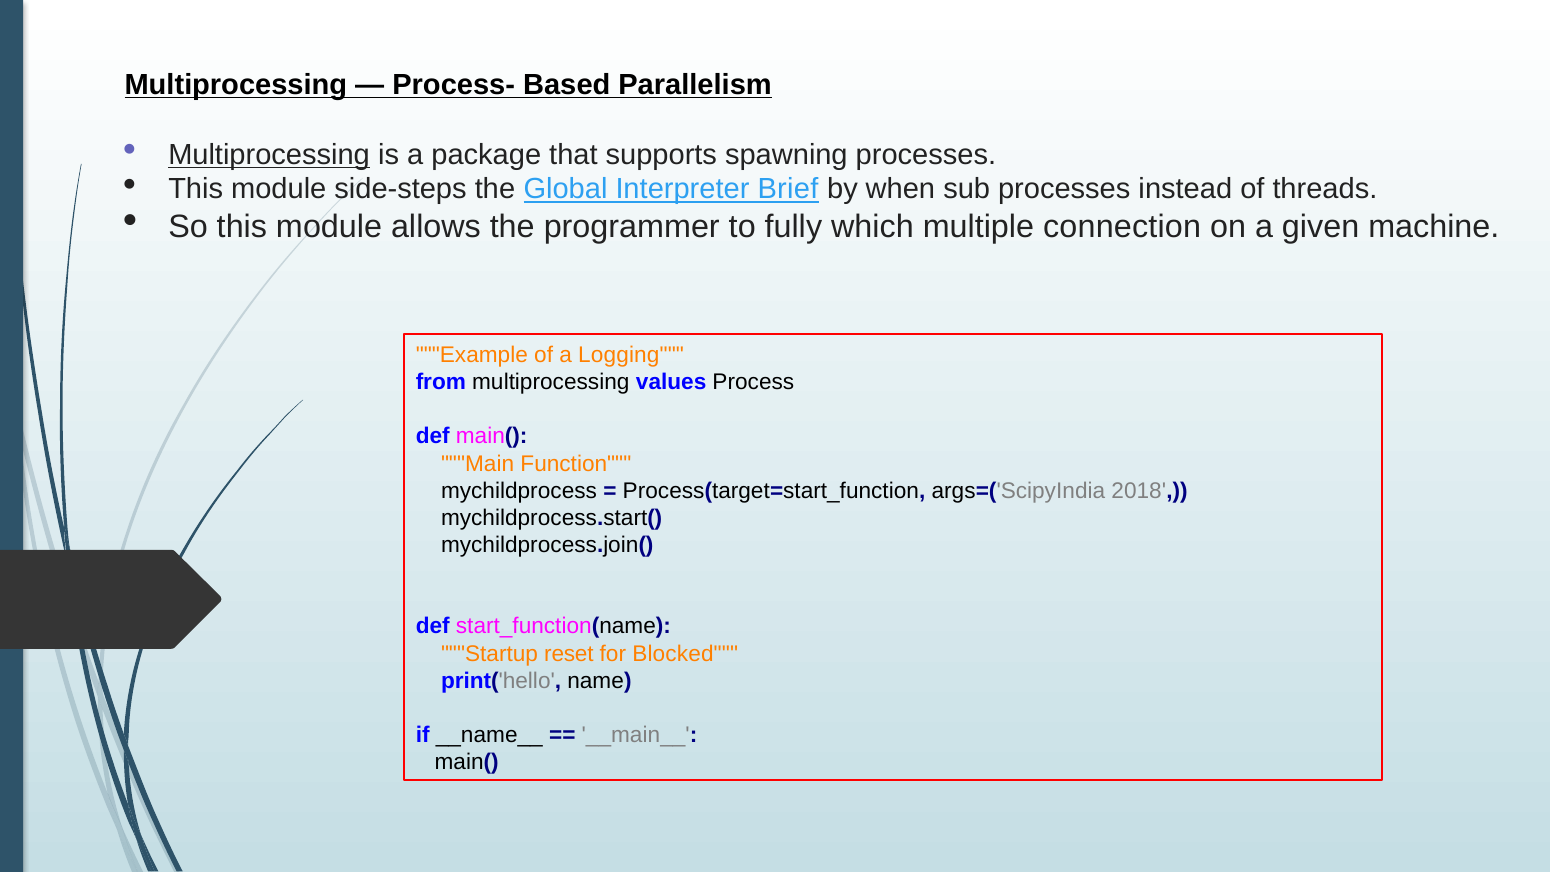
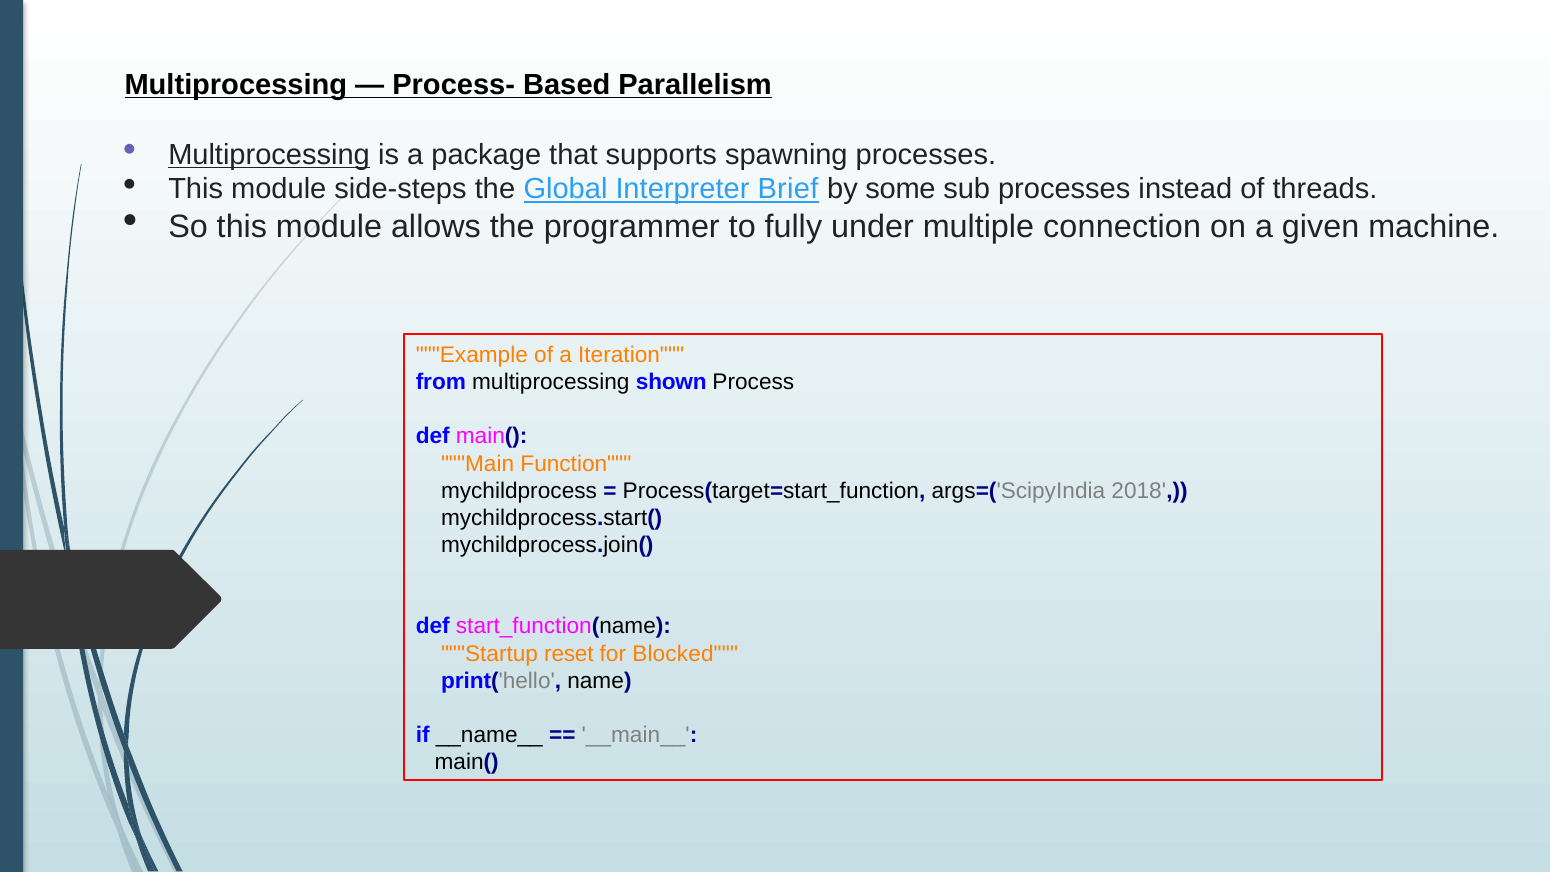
when: when -> some
which: which -> under
Logging: Logging -> Iteration
values: values -> shown
